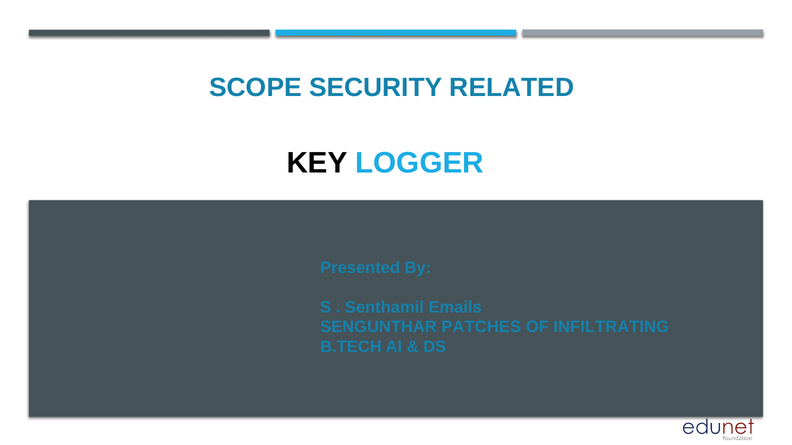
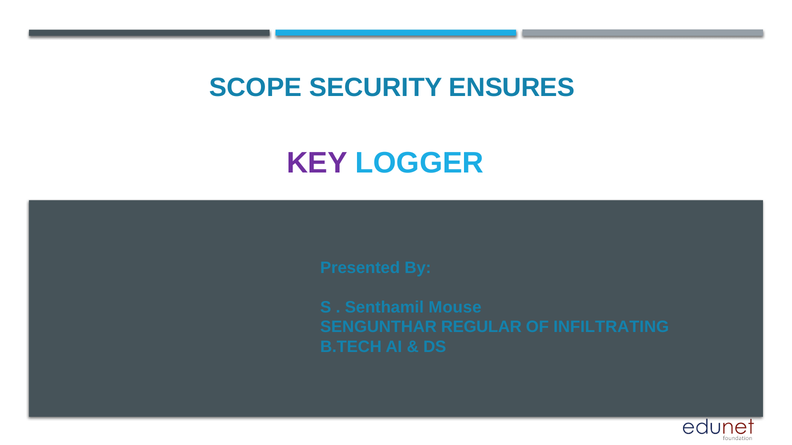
RELATED: RELATED -> ENSURES
KEY colour: black -> purple
Emails: Emails -> Mouse
PATCHES: PATCHES -> REGULAR
